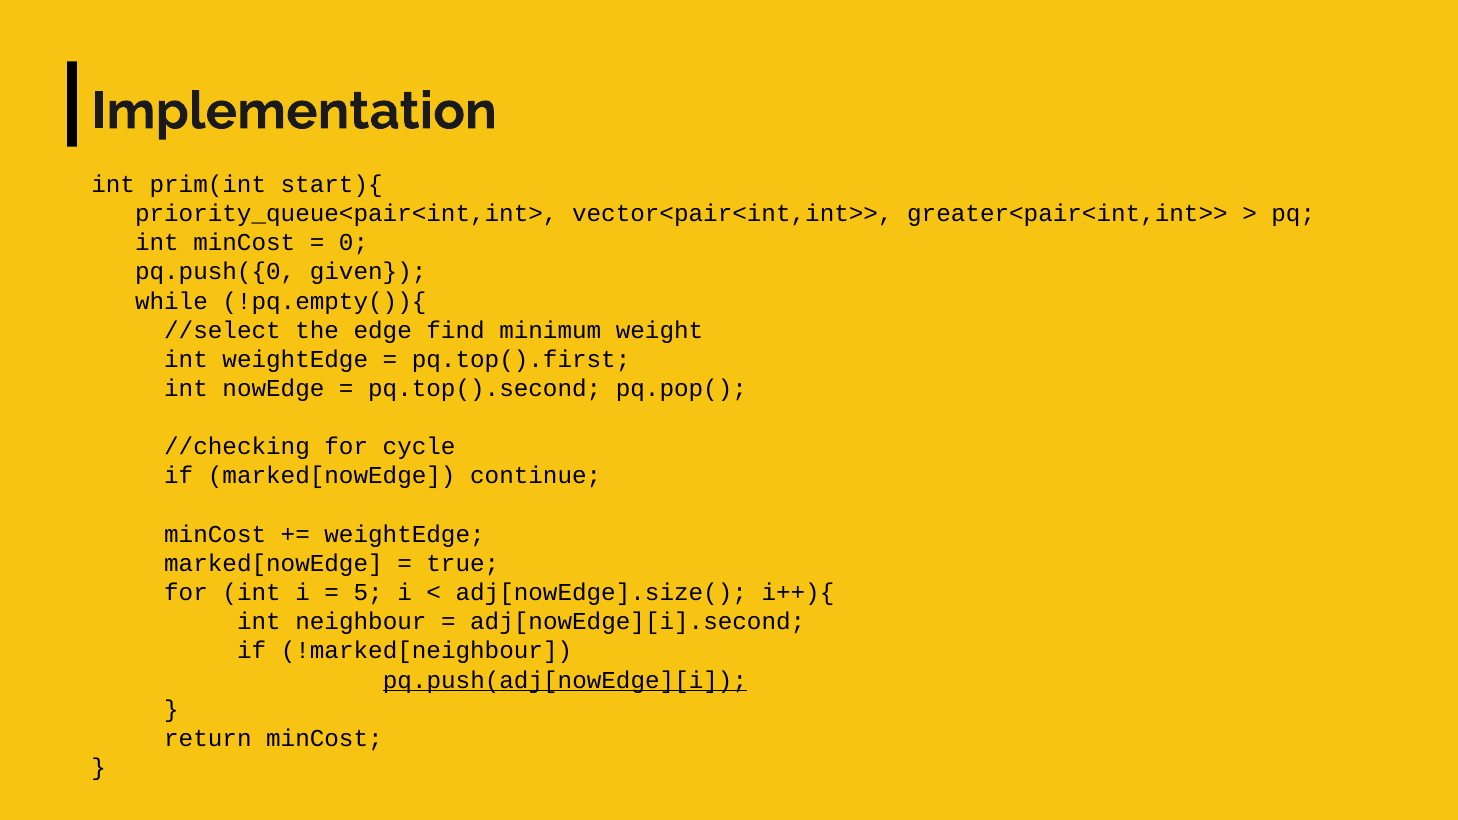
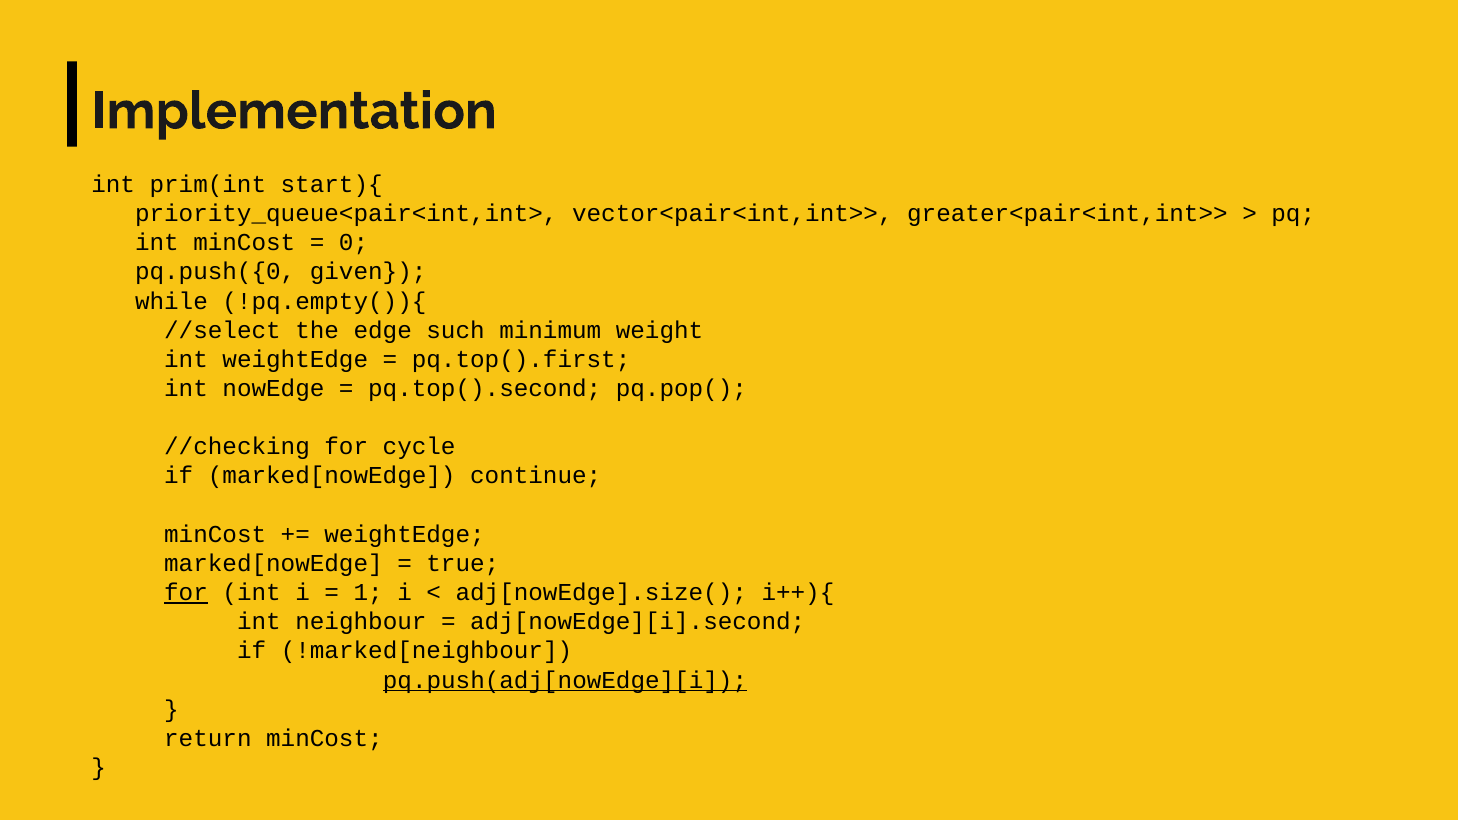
find: find -> such
for at (186, 593) underline: none -> present
5: 5 -> 1
